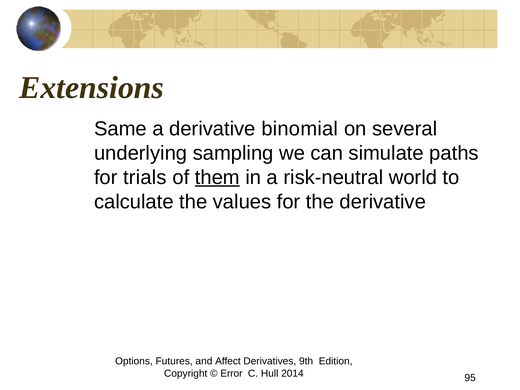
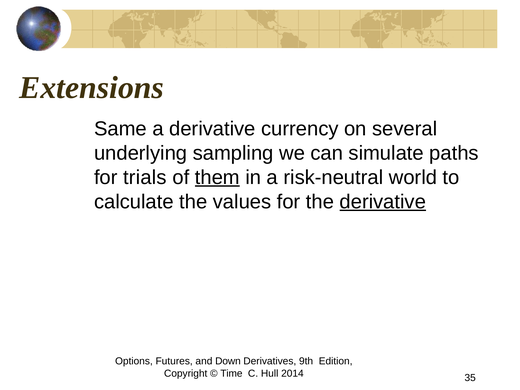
binomial: binomial -> currency
derivative at (383, 202) underline: none -> present
Affect: Affect -> Down
Error: Error -> Time
95: 95 -> 35
